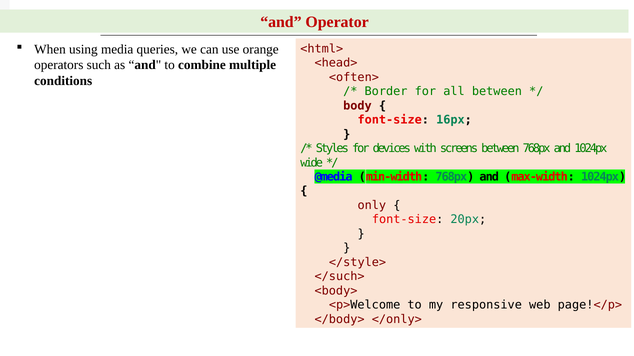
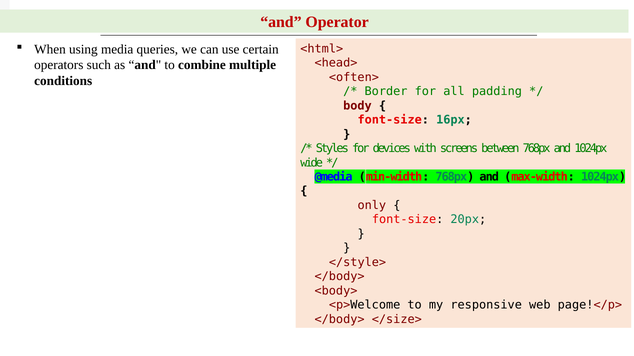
orange: orange -> certain
all between: between -> padding
</such> at (340, 277): </such> -> </body>
</only>: </only> -> </size>
